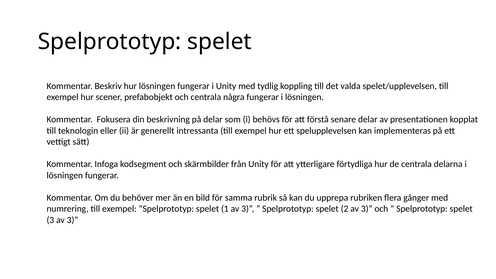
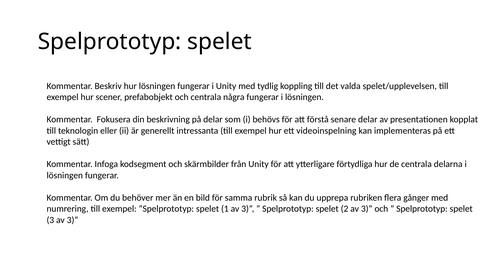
spelupplevelsen: spelupplevelsen -> videoinspelning
